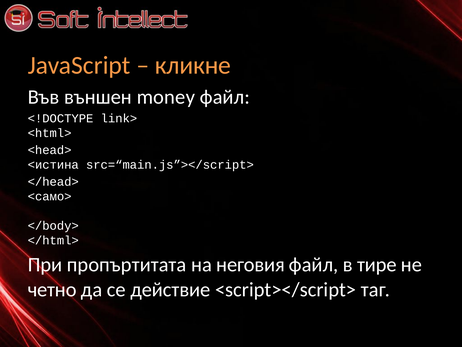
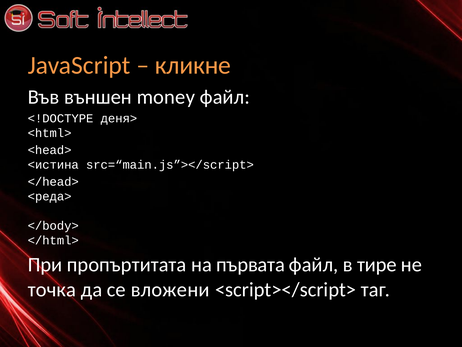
link>: link> -> деня>
<само>: <само> -> <реда>
неговия: неговия -> първата
четно: четно -> точка
действие: действие -> вложени
